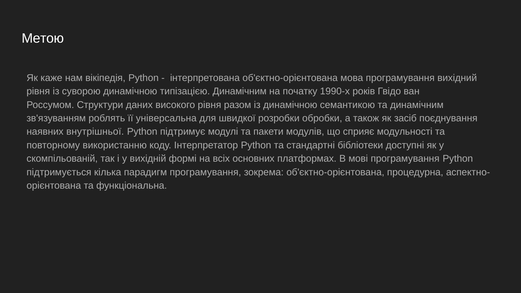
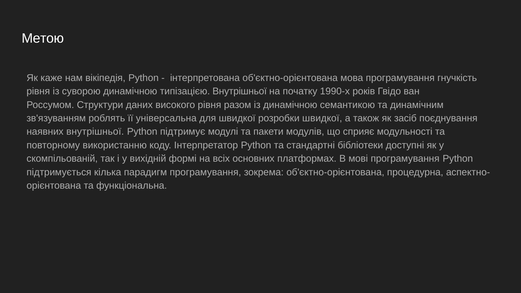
вихідний: вихідний -> гнучкість
типізацією Динамічним: Динамічним -> Внутрішньої
розробки обробки: обробки -> швидкої
